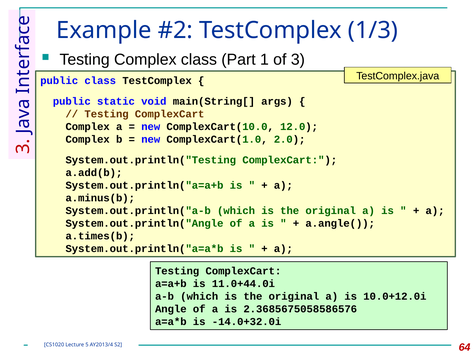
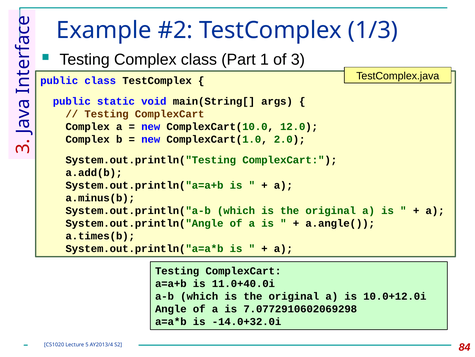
11.0+44.0i: 11.0+44.0i -> 11.0+40.0i
2.3685675058586576: 2.3685675058586576 -> 7.0772910602069298
64: 64 -> 84
